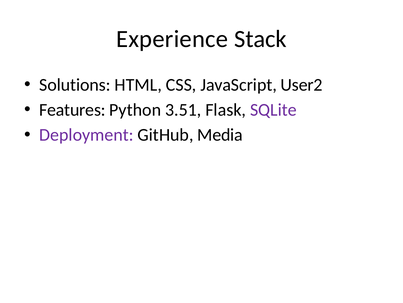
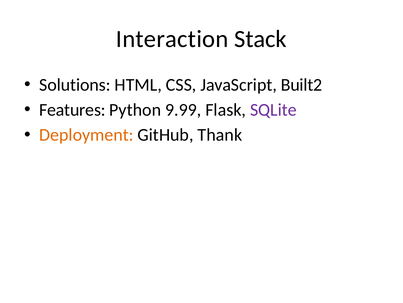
Experience: Experience -> Interaction
User2: User2 -> Built2
3.51: 3.51 -> 9.99
Deployment colour: purple -> orange
Media: Media -> Thank
